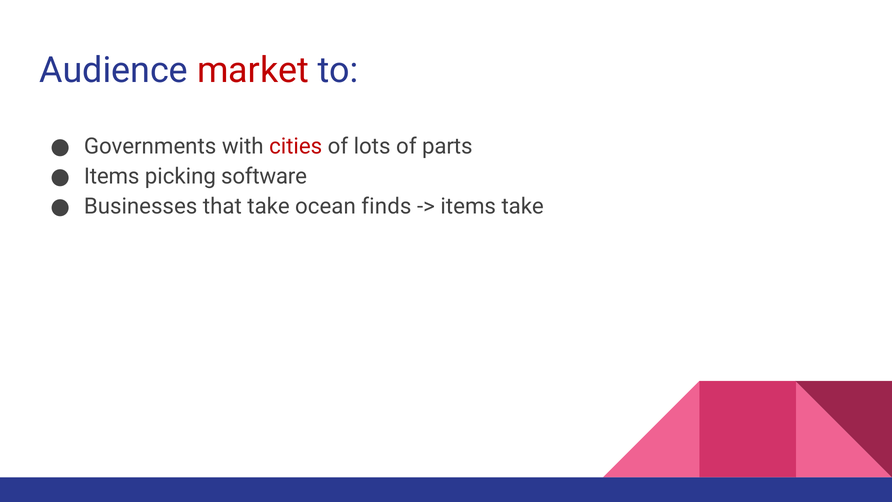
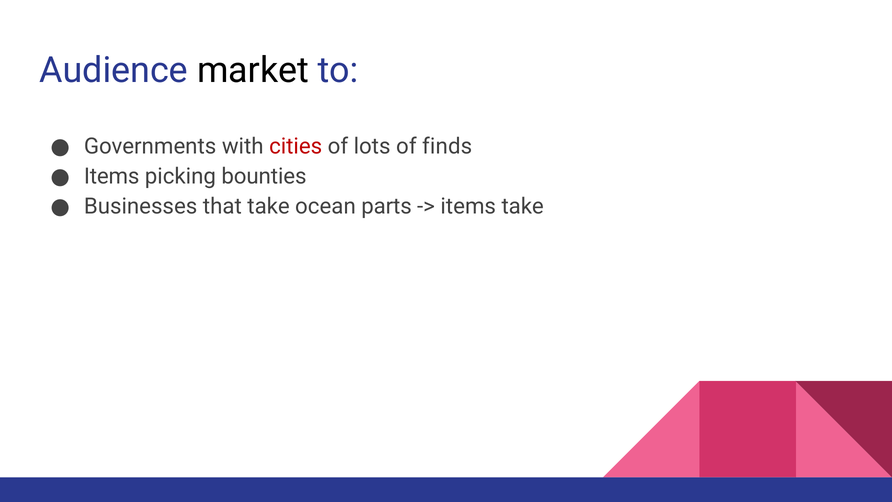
market colour: red -> black
parts: parts -> finds
software: software -> bounties
finds: finds -> parts
